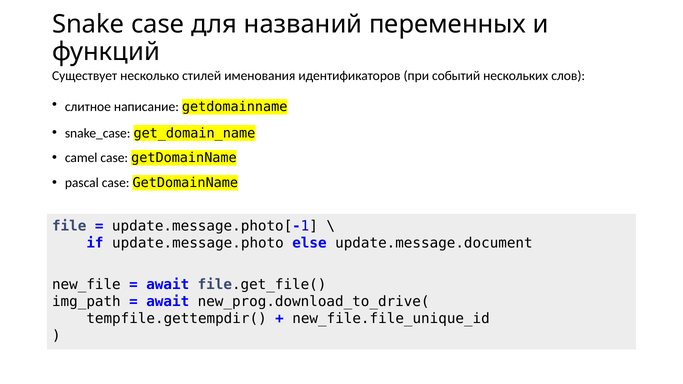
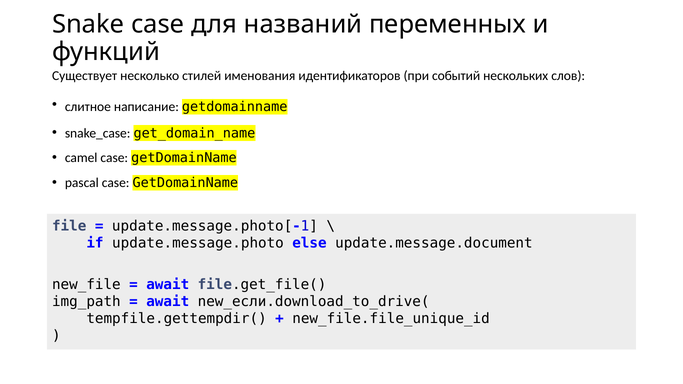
new_prog.download_to_drive(: new_prog.download_to_drive( -> new_если.download_to_drive(
